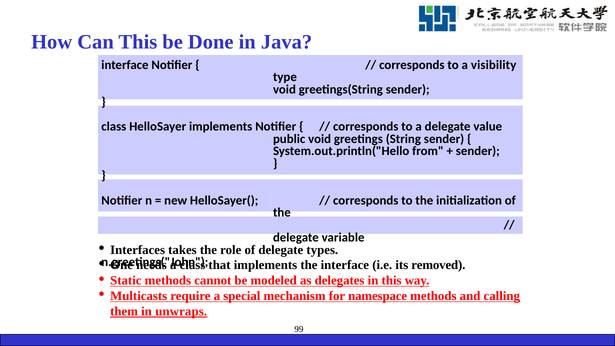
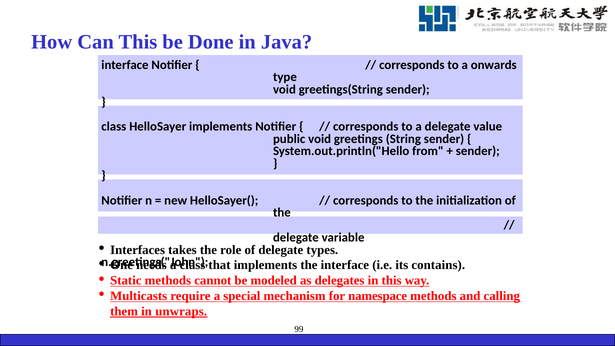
visibility: visibility -> onwards
removed: removed -> contains
